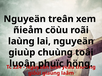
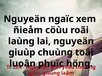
treân: treân -> ngaïc
